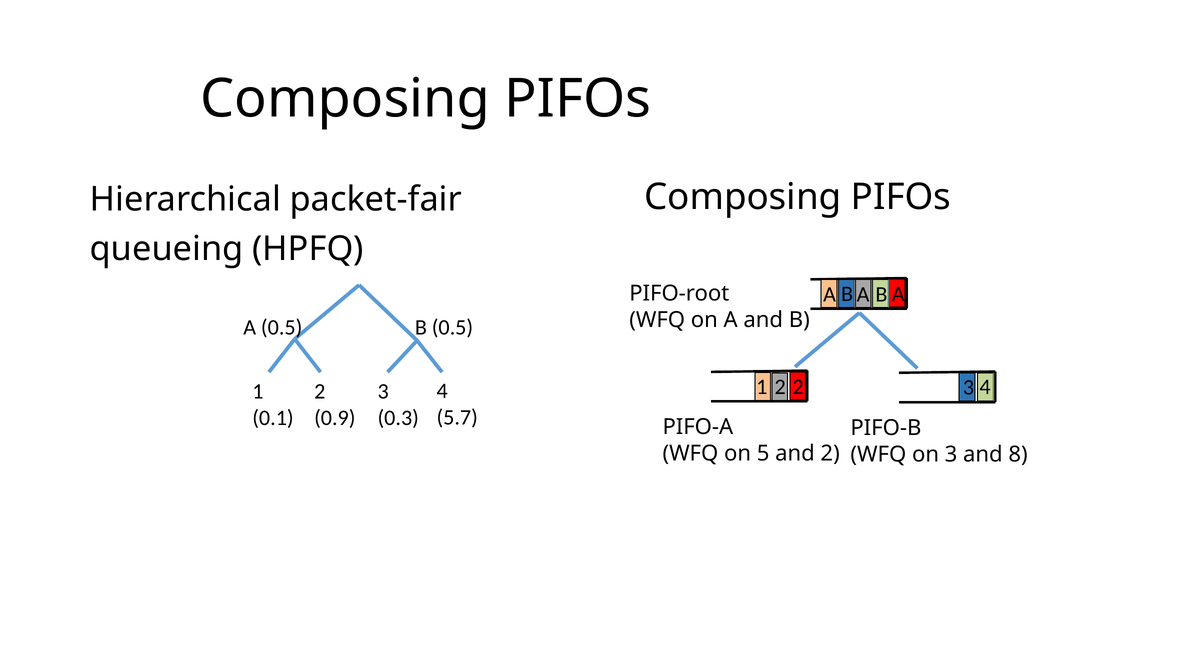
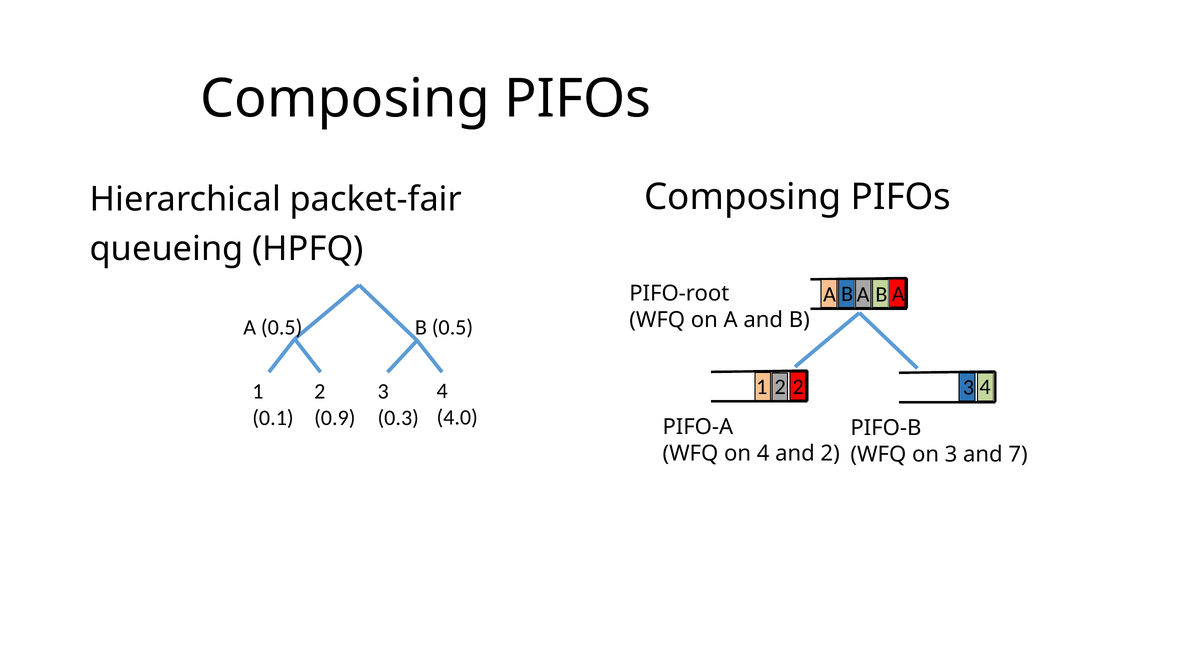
5.7: 5.7 -> 4.0
on 5: 5 -> 4
8: 8 -> 7
